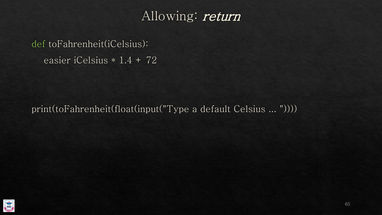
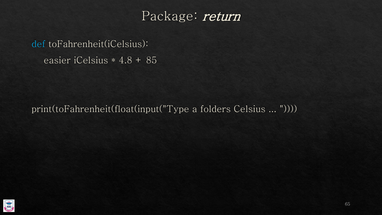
Allowing: Allowing -> Package
def colour: light green -> light blue
1.4: 1.4 -> 4.8
72: 72 -> 85
default: default -> folders
